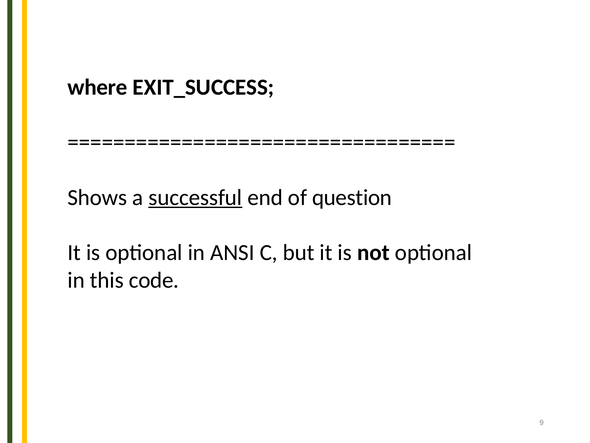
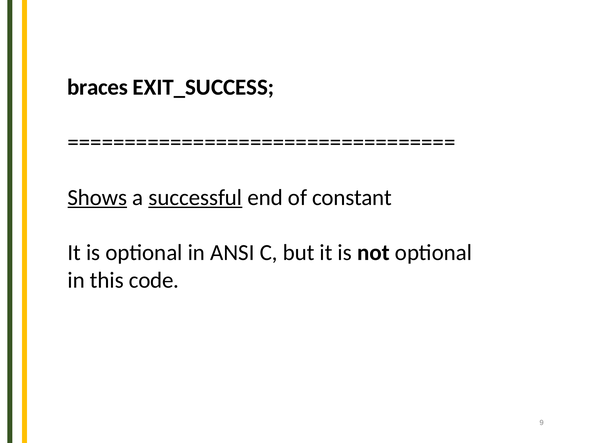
where: where -> braces
Shows underline: none -> present
question: question -> constant
